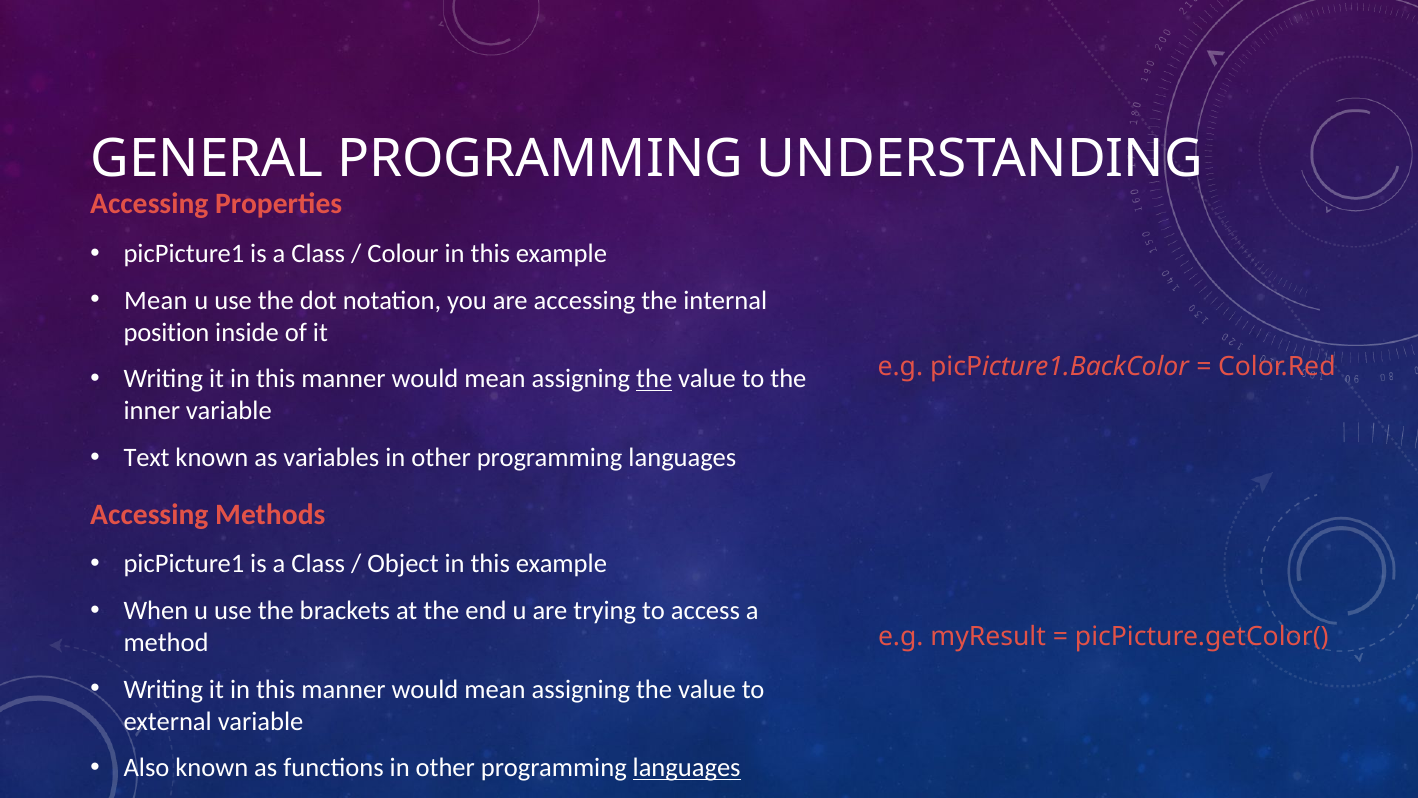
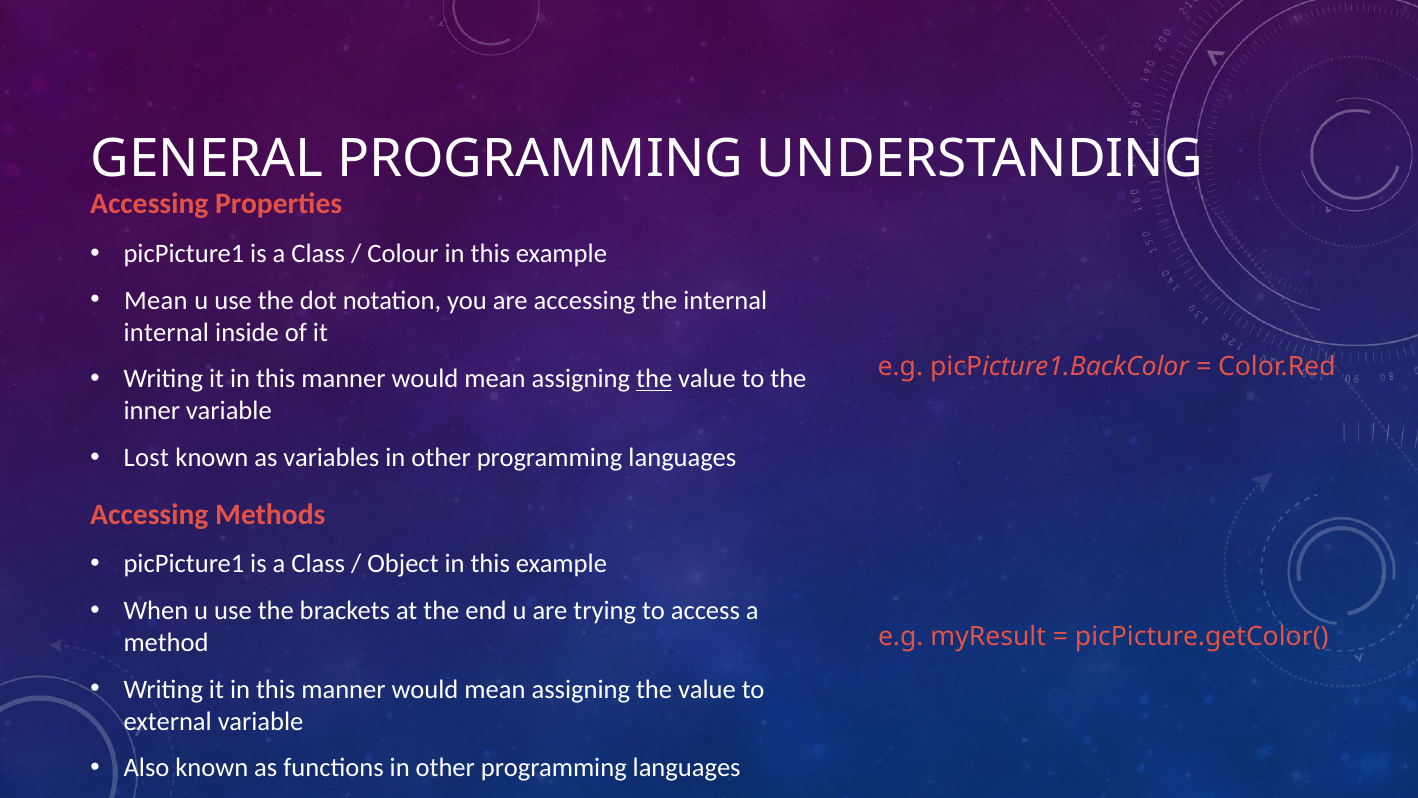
position at (167, 332): position -> internal
Text: Text -> Lost
languages at (687, 768) underline: present -> none
